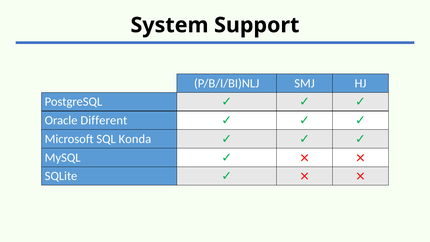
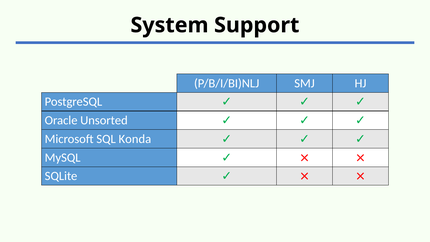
Different: Different -> Unsorted
